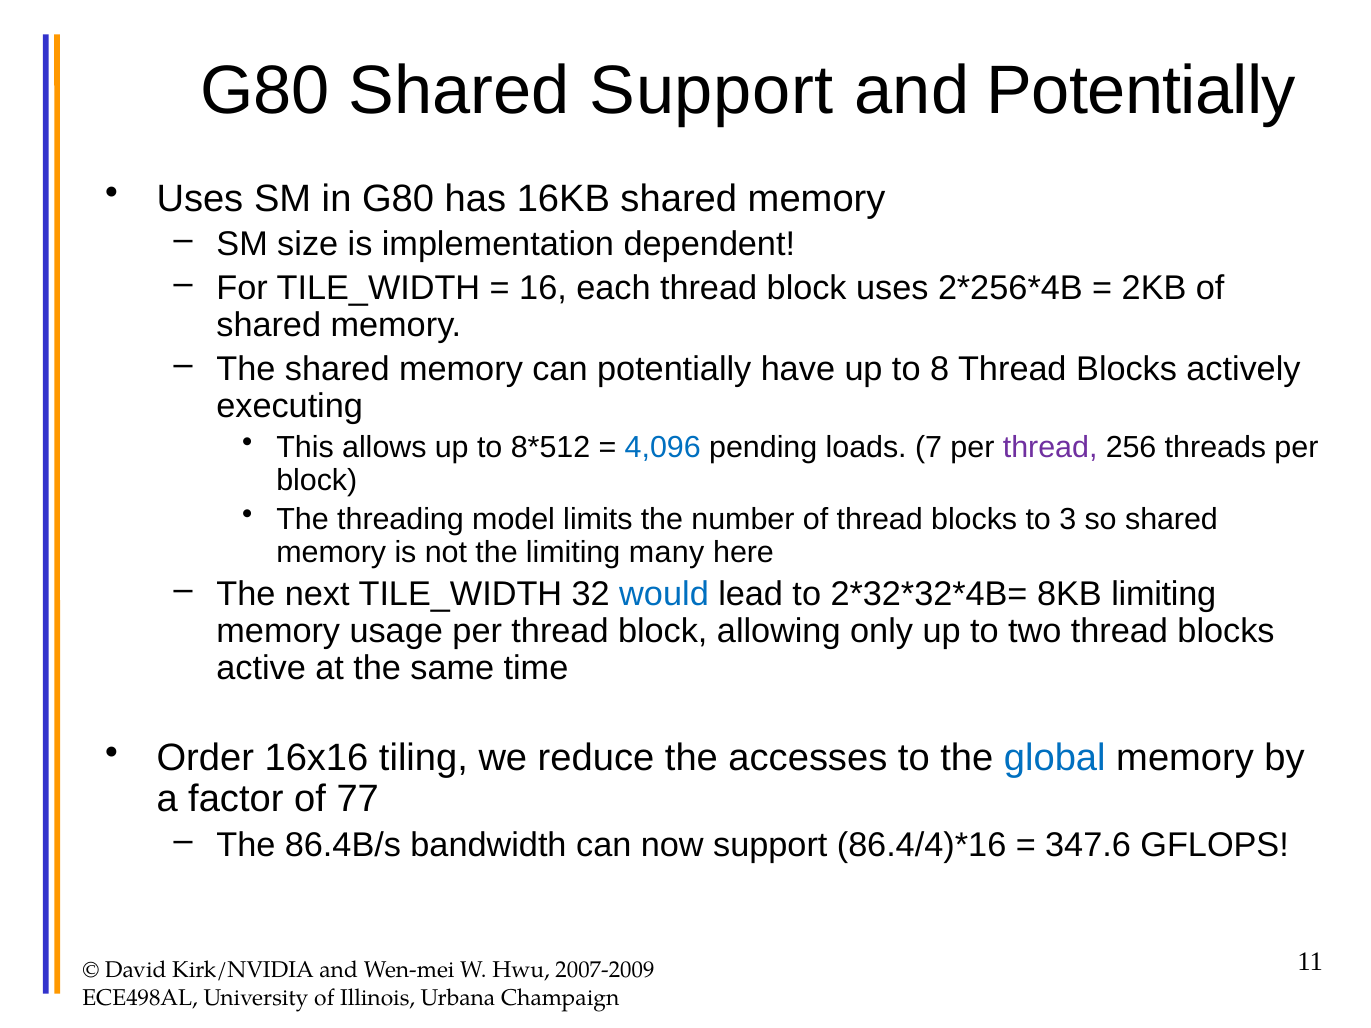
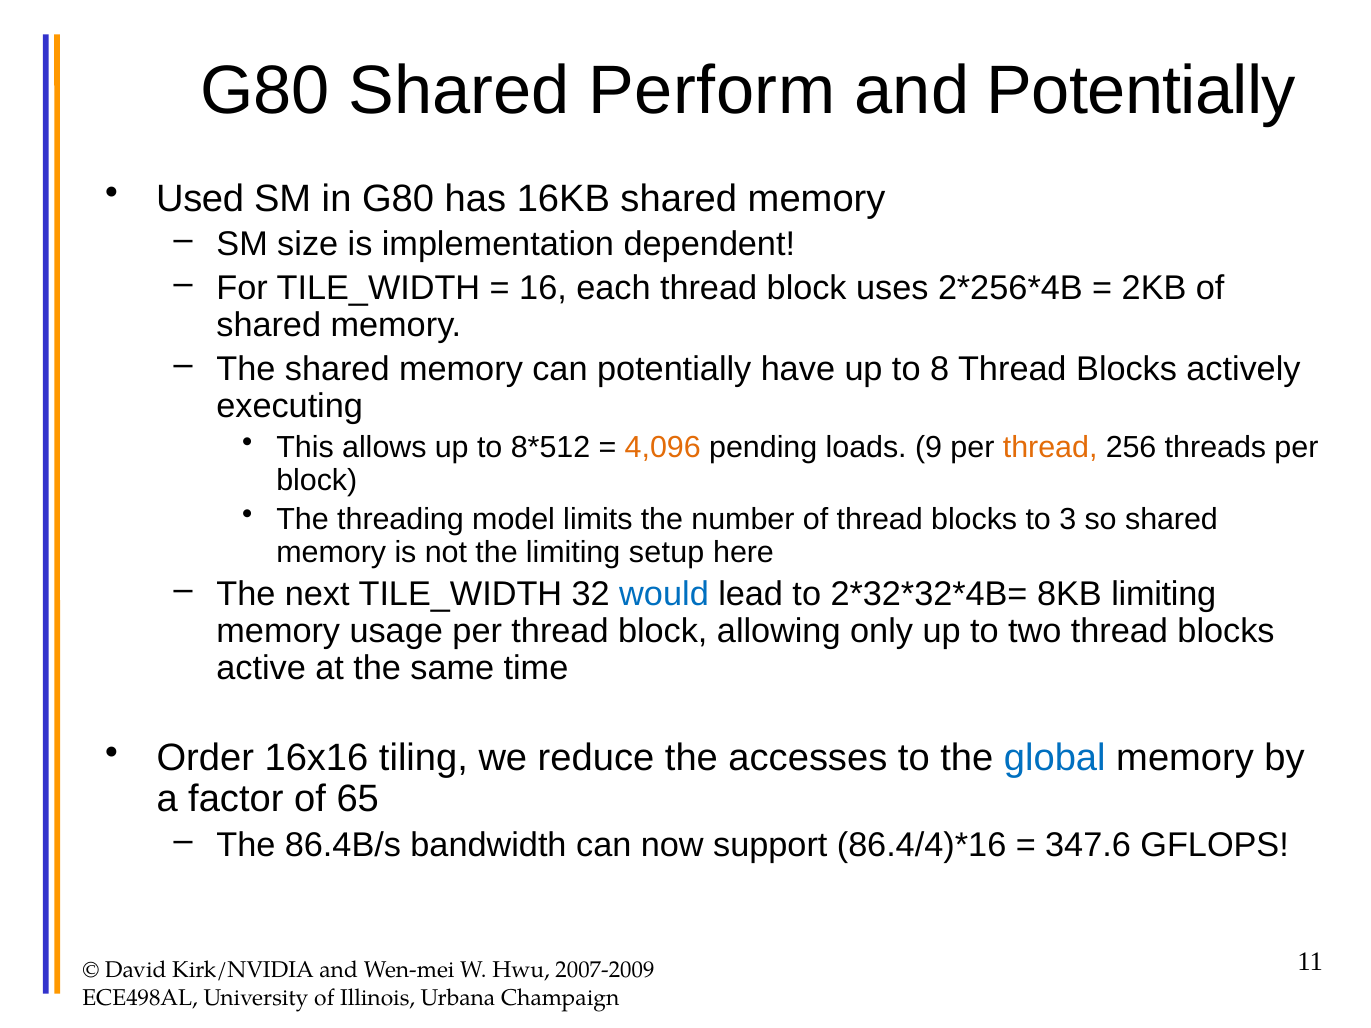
Shared Support: Support -> Perform
Uses at (200, 199): Uses -> Used
4,096 colour: blue -> orange
7: 7 -> 9
thread at (1050, 447) colour: purple -> orange
many: many -> setup
77: 77 -> 65
